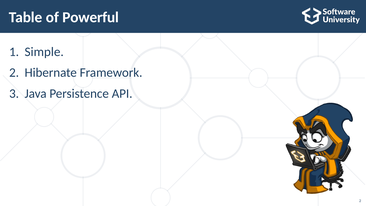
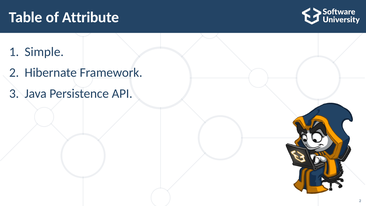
Powerful: Powerful -> Attribute
